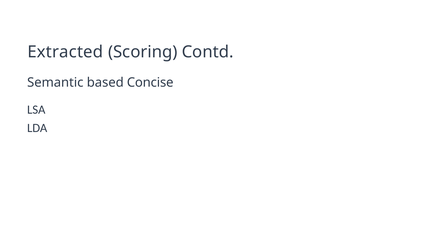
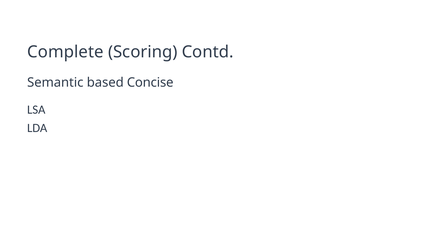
Extracted: Extracted -> Complete
